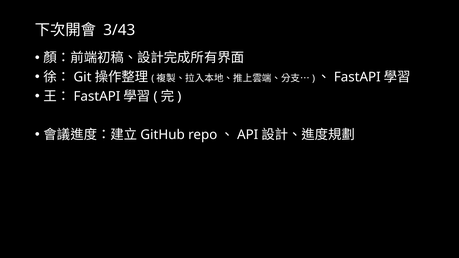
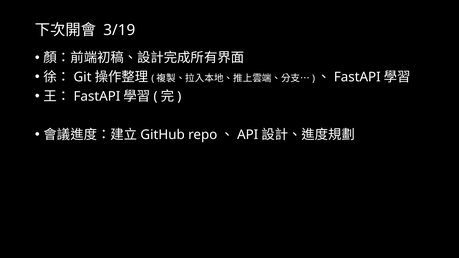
3/43: 3/43 -> 3/19
